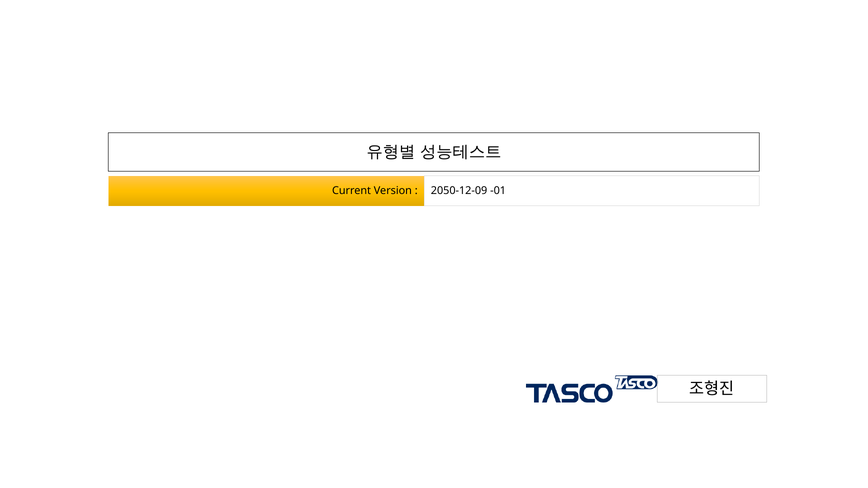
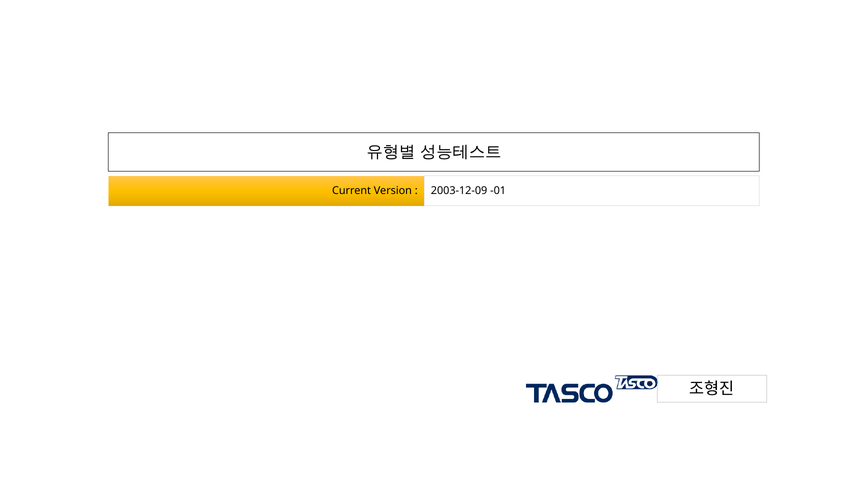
2050-12-09: 2050-12-09 -> 2003-12-09
